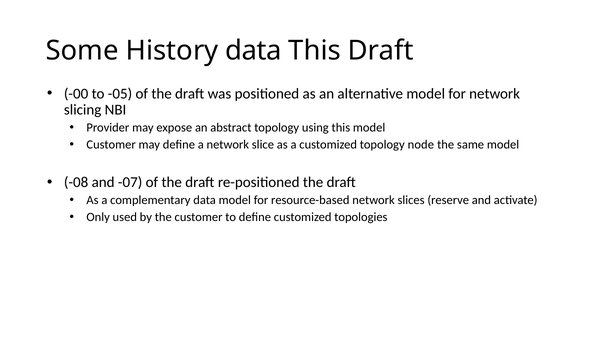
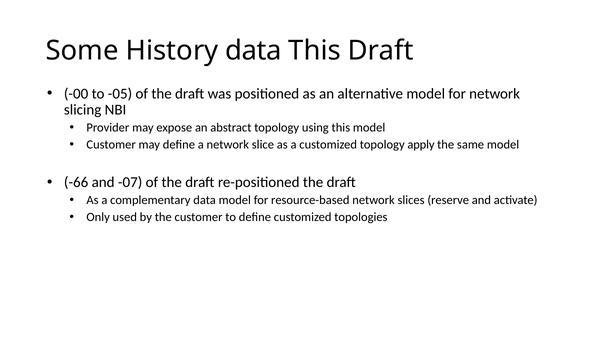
node: node -> apply
-08: -08 -> -66
